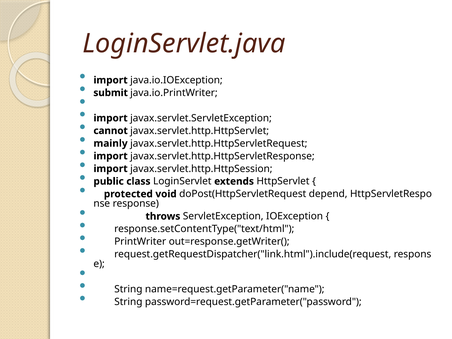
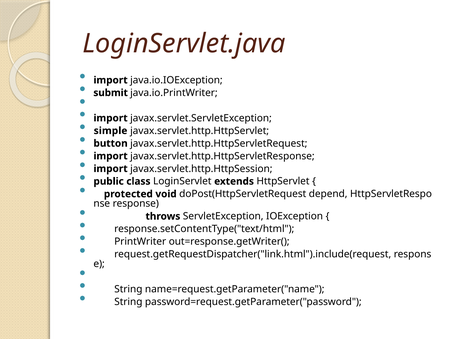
cannot: cannot -> simple
mainly: mainly -> button
